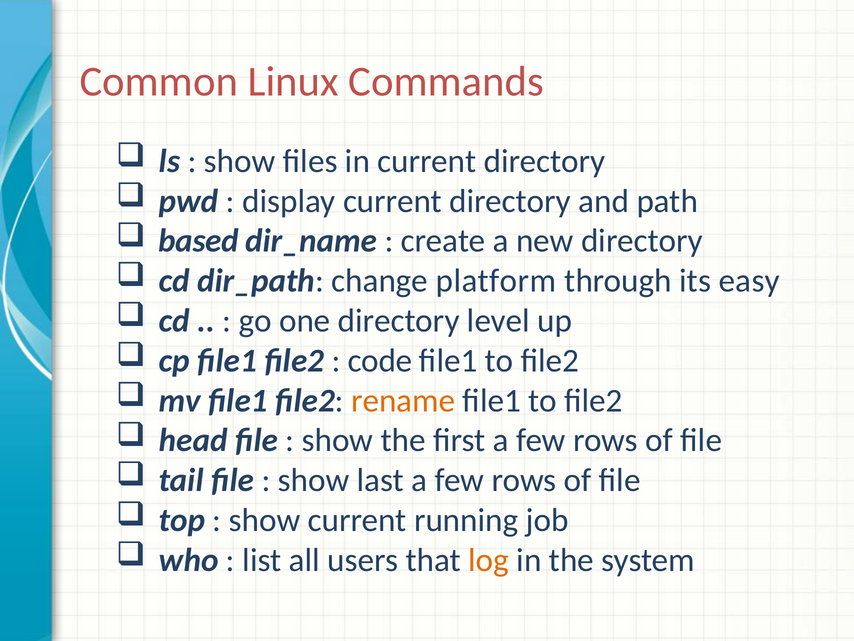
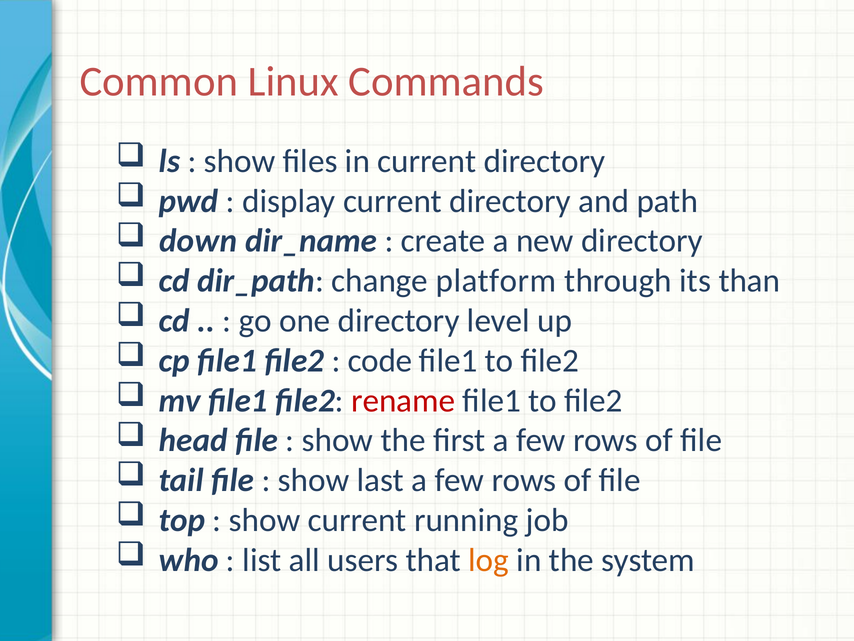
based: based -> down
easy: easy -> than
rename colour: orange -> red
